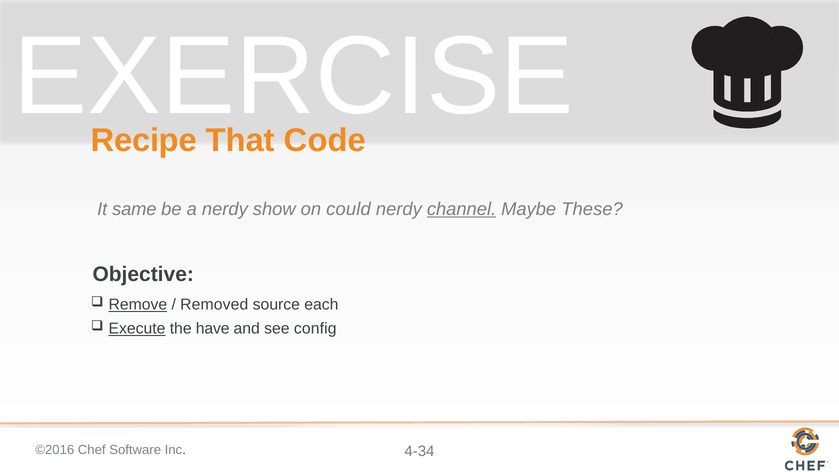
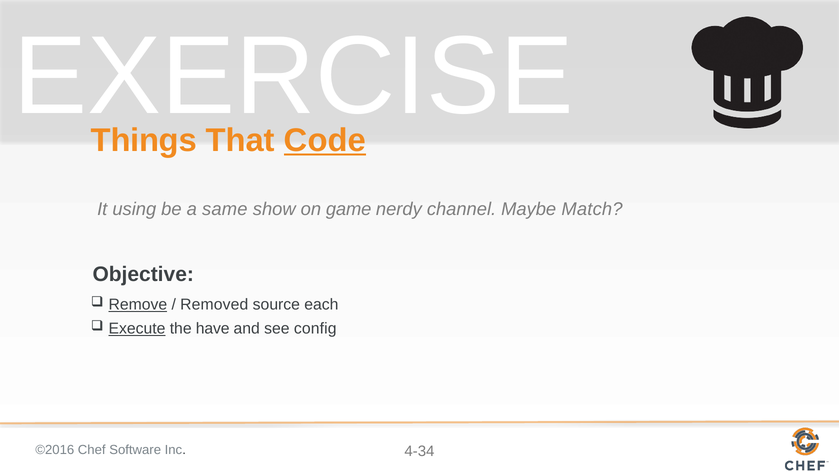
Recipe: Recipe -> Things
Code underline: none -> present
same: same -> using
a nerdy: nerdy -> same
could: could -> game
channel underline: present -> none
These: These -> Match
